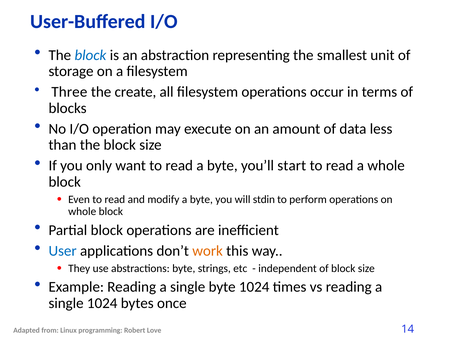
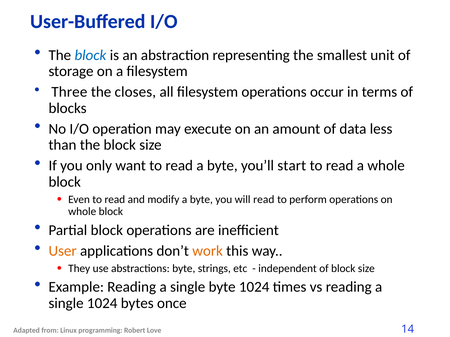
create: create -> closes
will stdin: stdin -> read
User colour: blue -> orange
